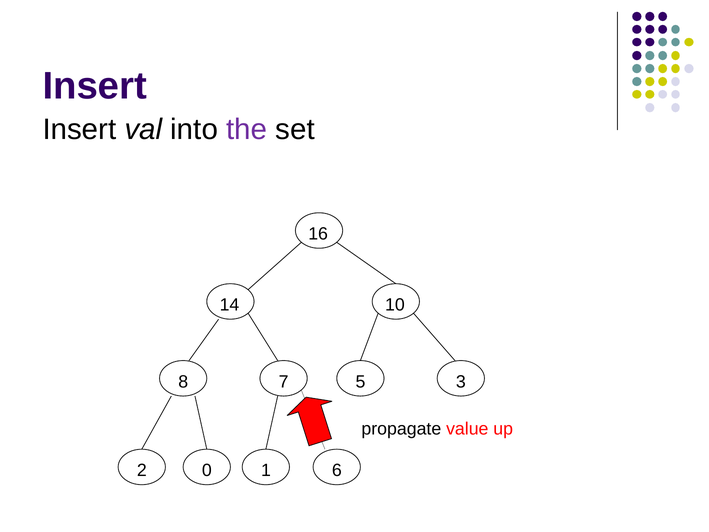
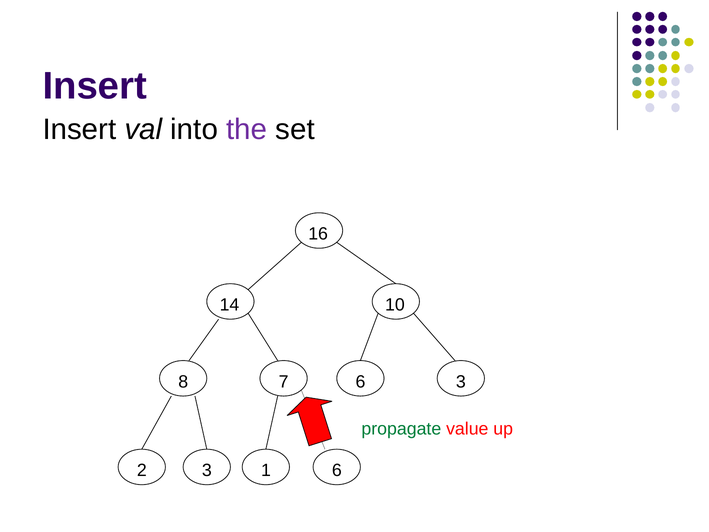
7 5: 5 -> 6
propagate colour: black -> green
2 0: 0 -> 3
